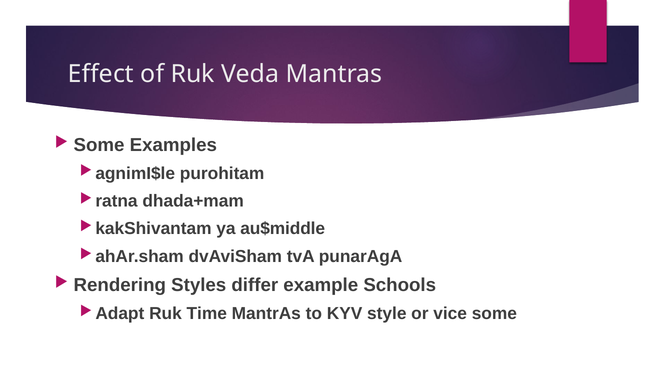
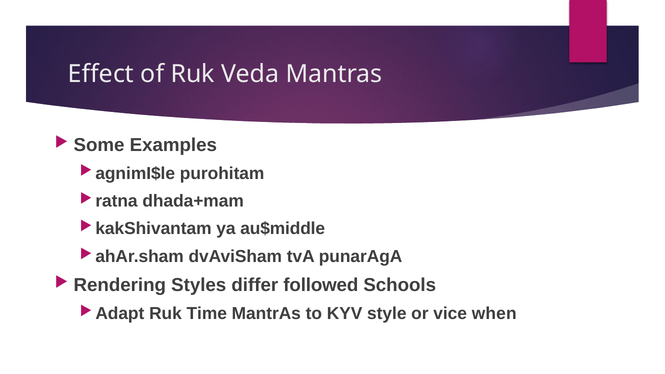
example: example -> followed
vice some: some -> when
